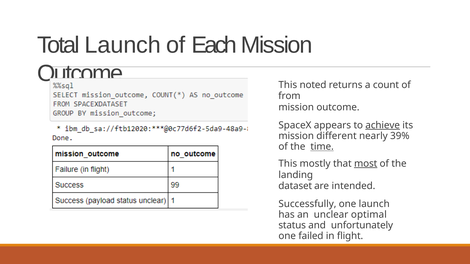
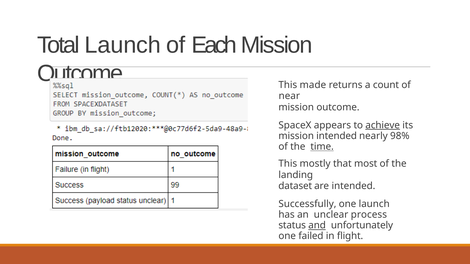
noted: noted -> made
from: from -> near
mission different: different -> intended
39%: 39% -> 98%
most underline: present -> none
optimal: optimal -> process
and underline: none -> present
